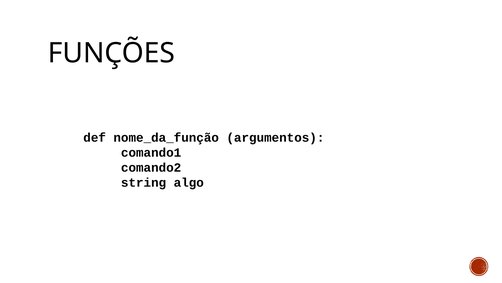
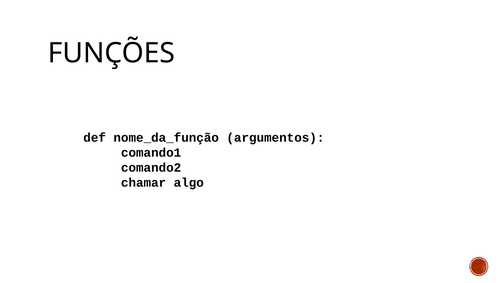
string: string -> chamar
